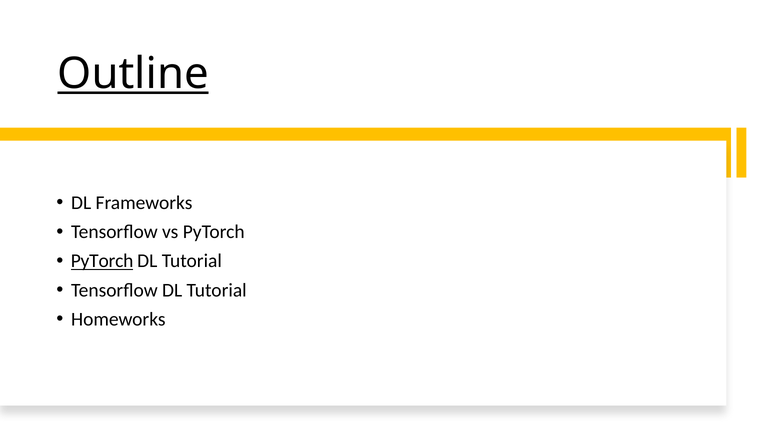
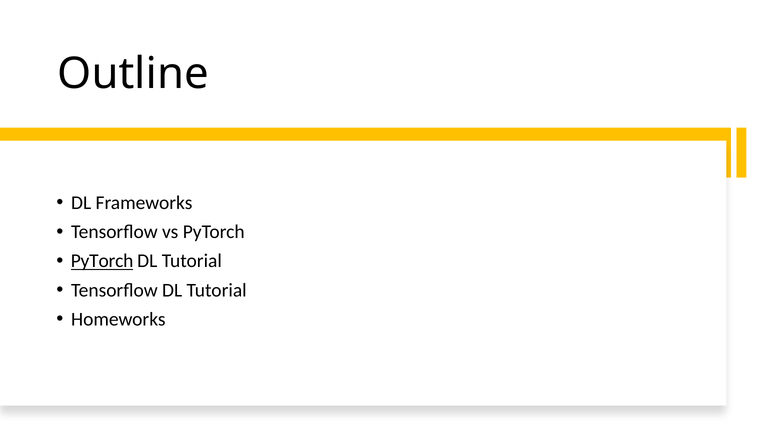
Outline underline: present -> none
